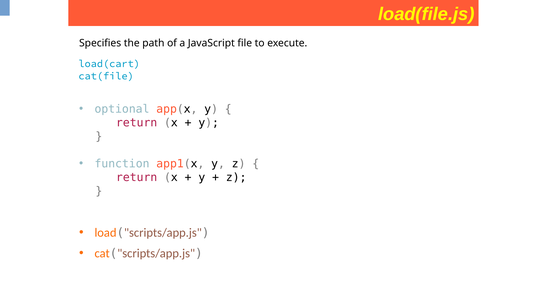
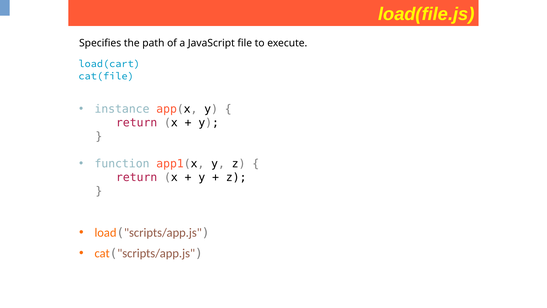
optional: optional -> instance
